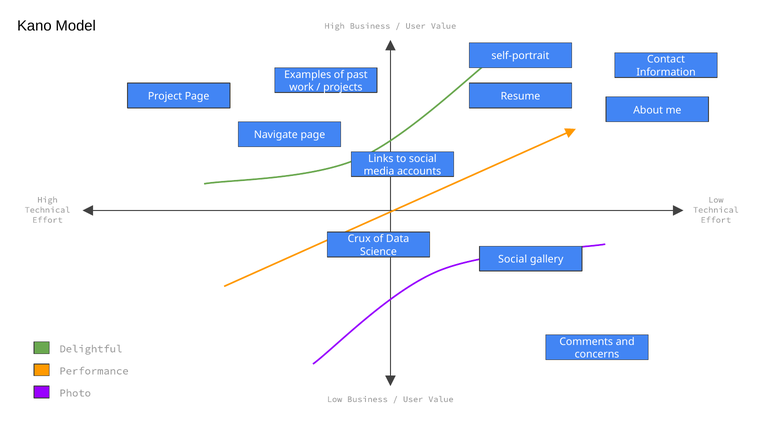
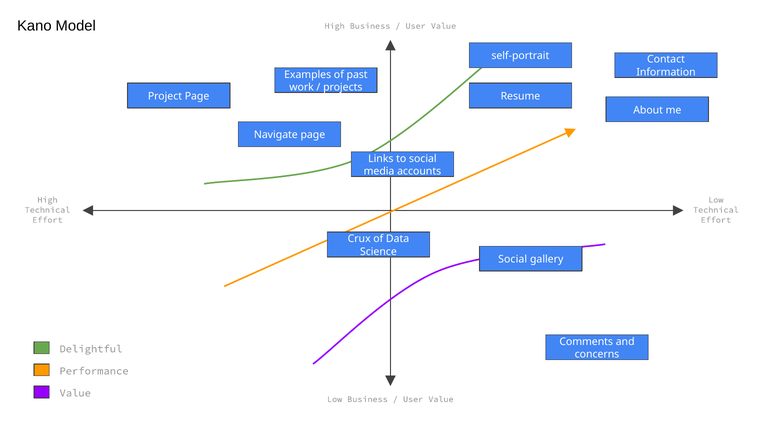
Photo at (75, 393): Photo -> Value
